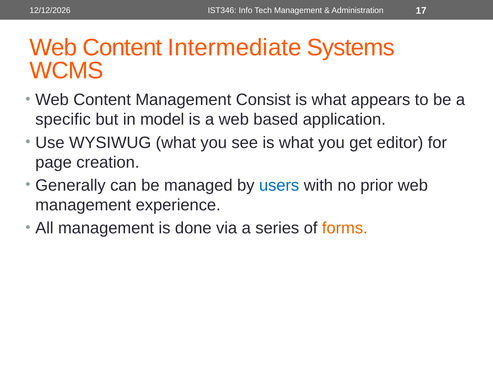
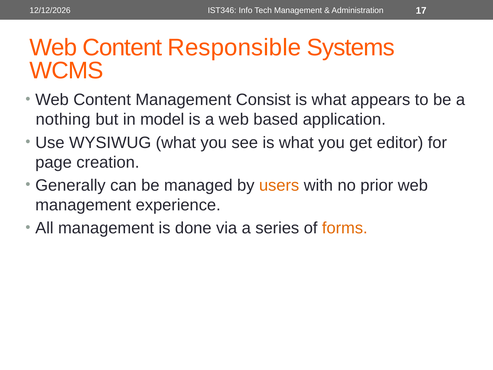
Intermediate: Intermediate -> Responsible
specific: specific -> nothing
users colour: blue -> orange
